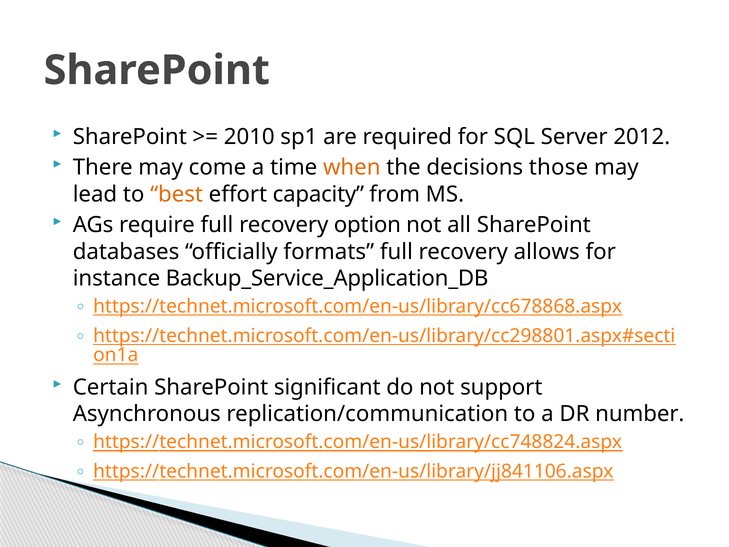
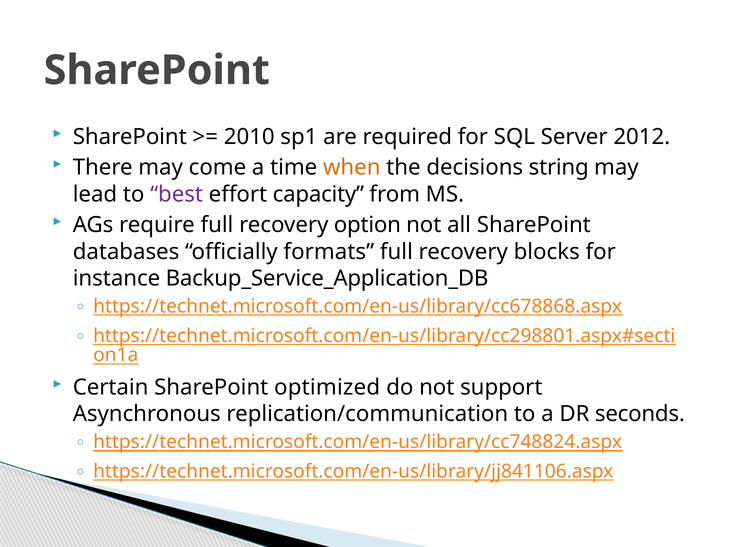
those: those -> string
best colour: orange -> purple
allows: allows -> blocks
significant: significant -> optimized
number: number -> seconds
